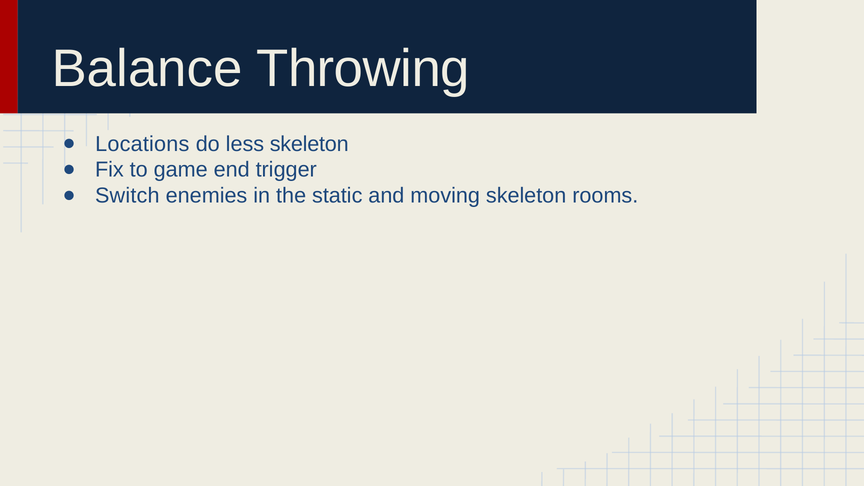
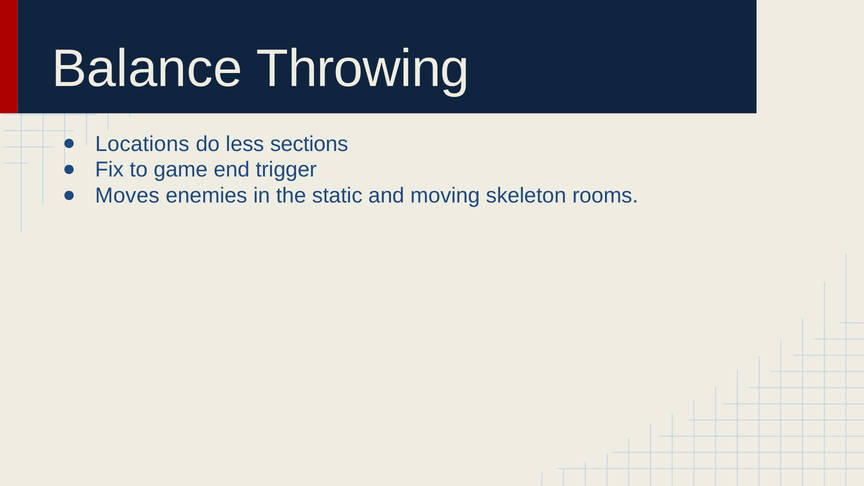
less skeleton: skeleton -> sections
Switch: Switch -> Moves
